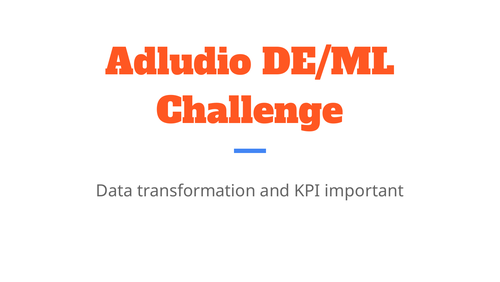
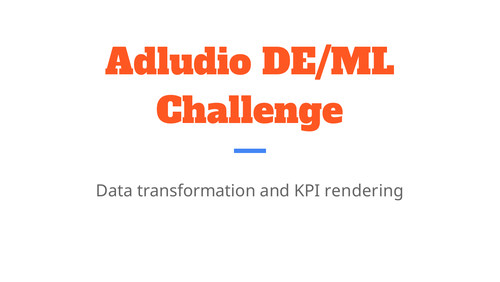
important: important -> rendering
